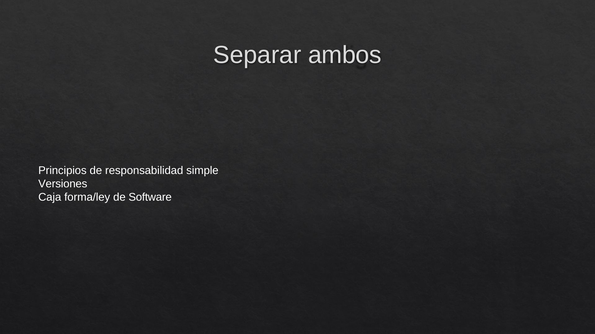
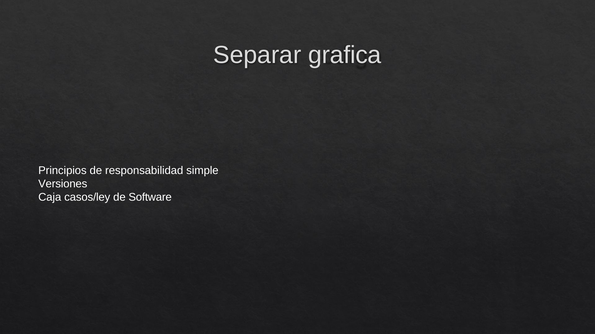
ambos: ambos -> grafica
forma/ley: forma/ley -> casos/ley
